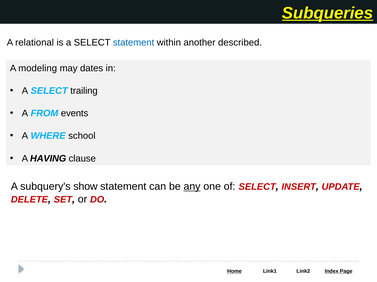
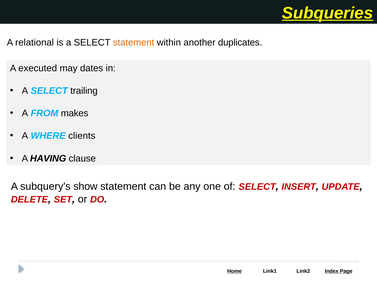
statement at (134, 43) colour: blue -> orange
described: described -> duplicates
modeling: modeling -> executed
events: events -> makes
school: school -> clients
any underline: present -> none
